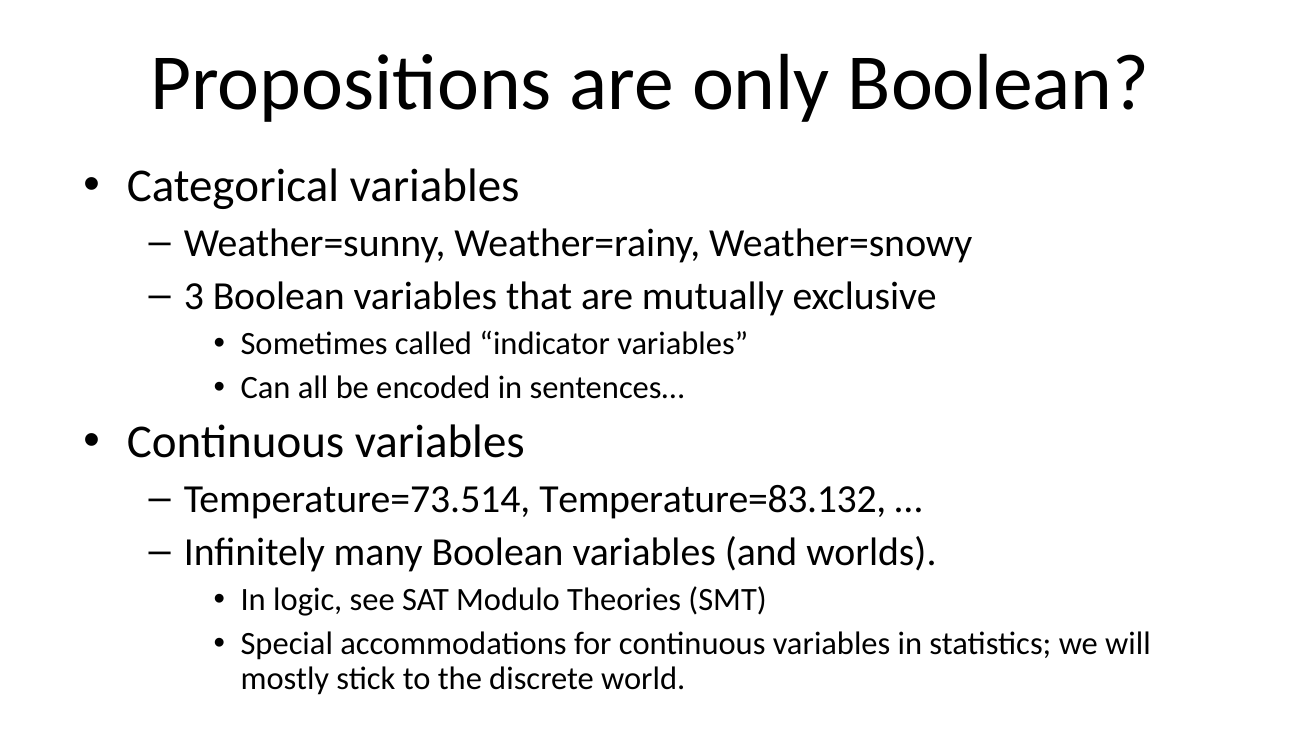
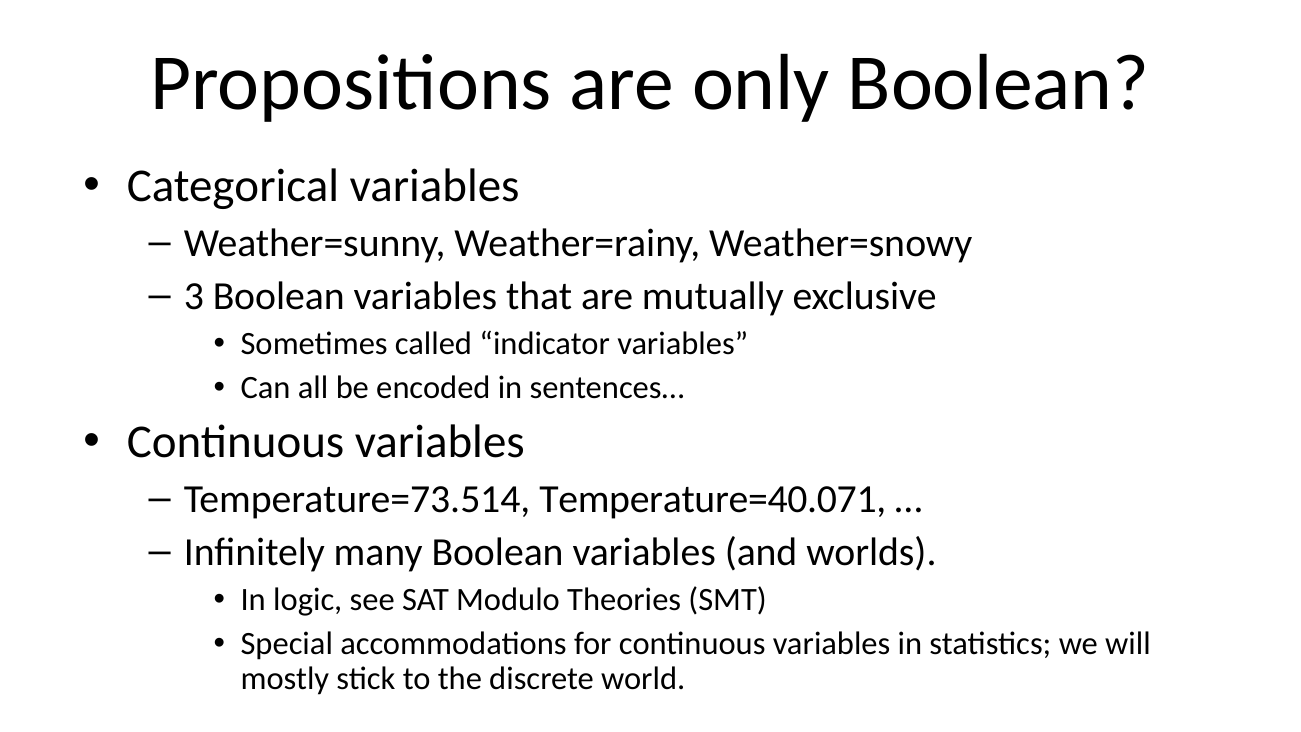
Temperature=83.132: Temperature=83.132 -> Temperature=40.071
